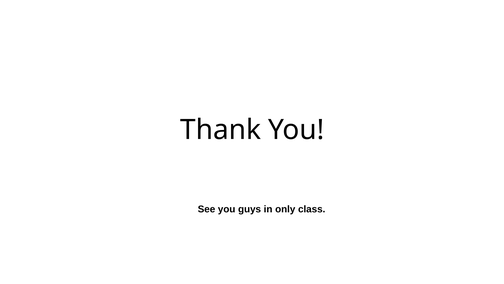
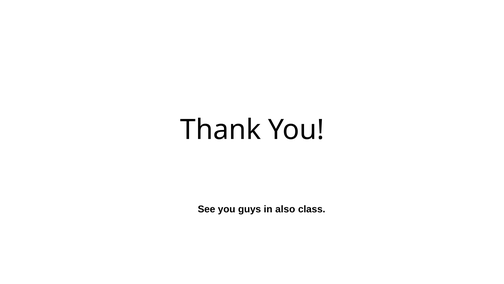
only: only -> also
